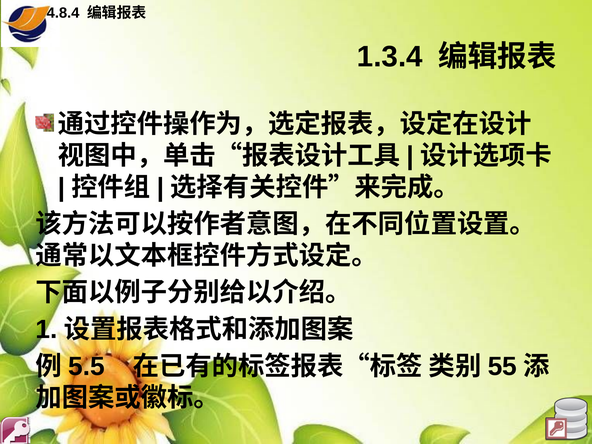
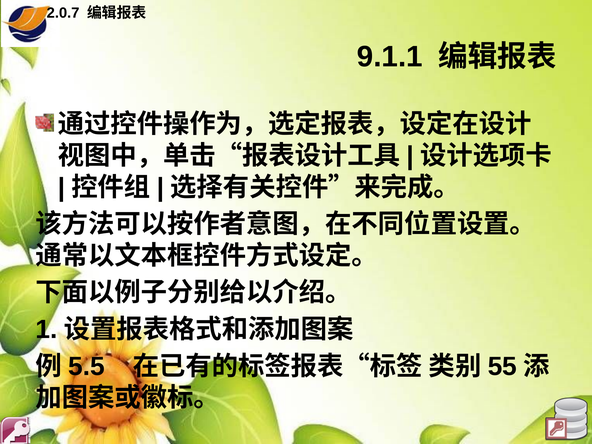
4.8.4: 4.8.4 -> 2.0.7
1.3.4: 1.3.4 -> 9.1.1
